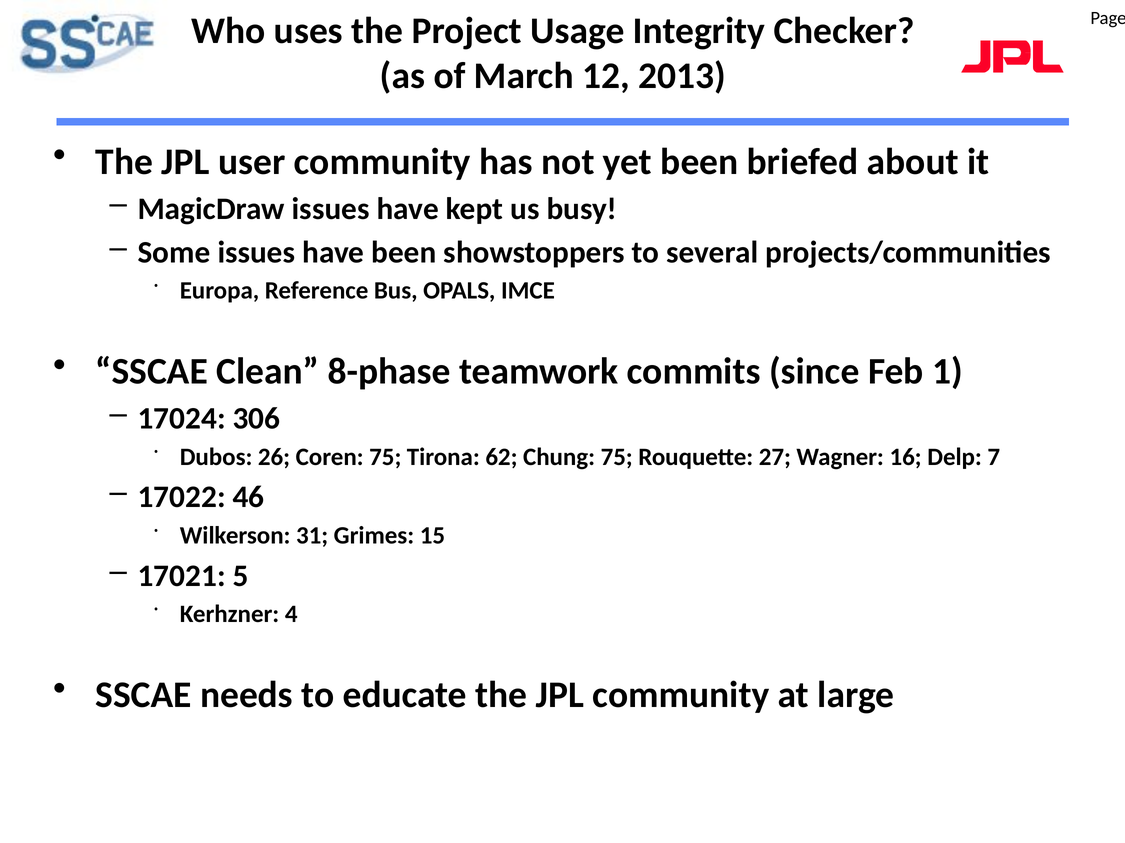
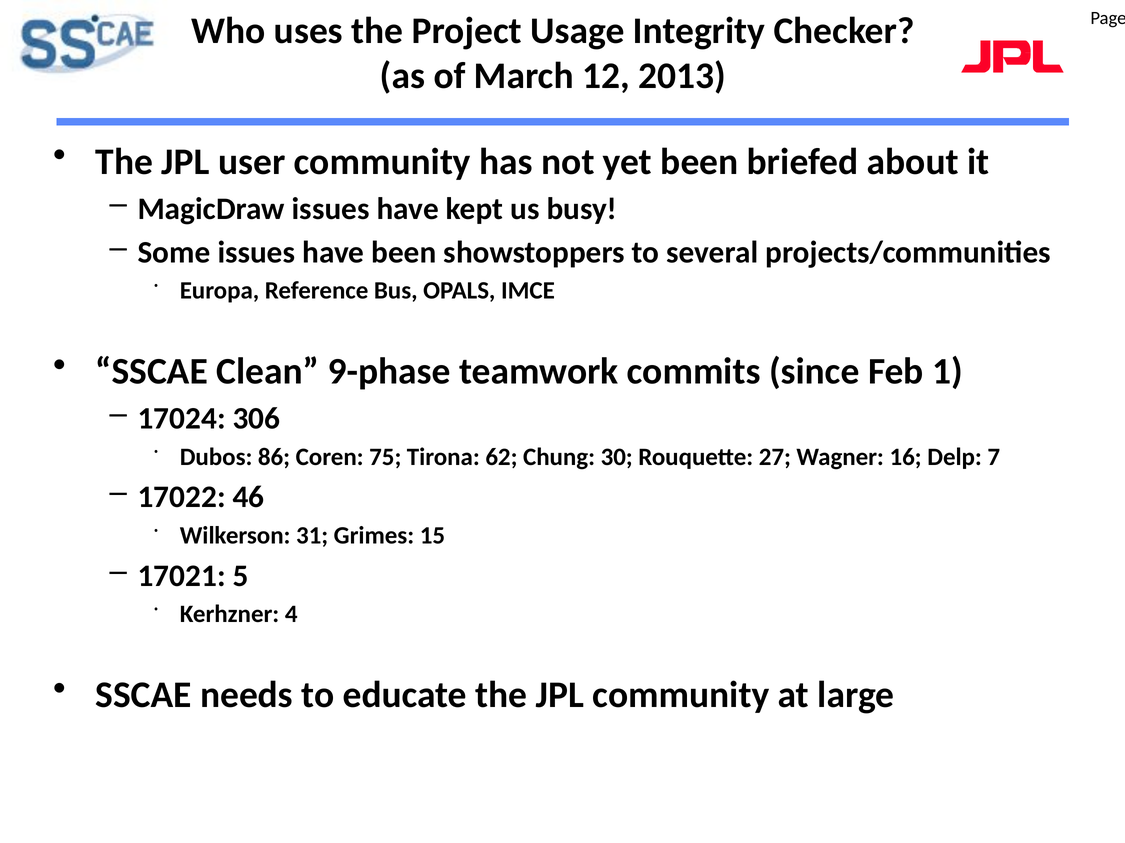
8-phase: 8-phase -> 9-phase
26: 26 -> 86
Chung 75: 75 -> 30
